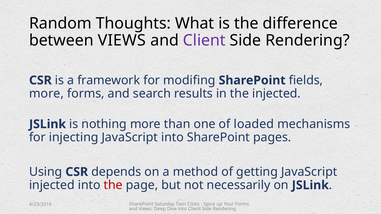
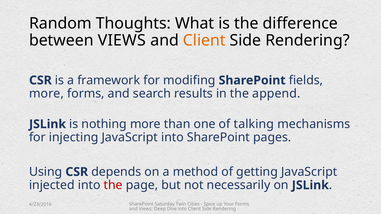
Client at (204, 41) colour: purple -> orange
the injected: injected -> append
loaded: loaded -> talking
